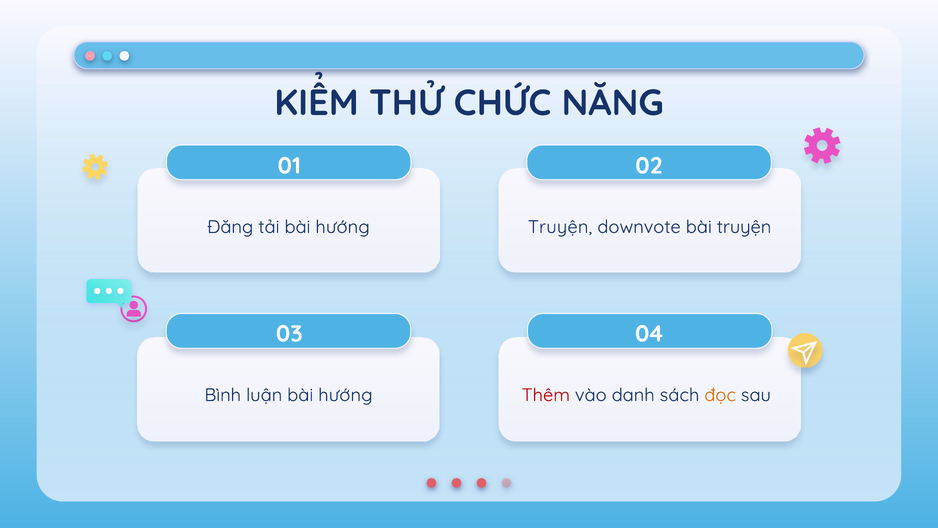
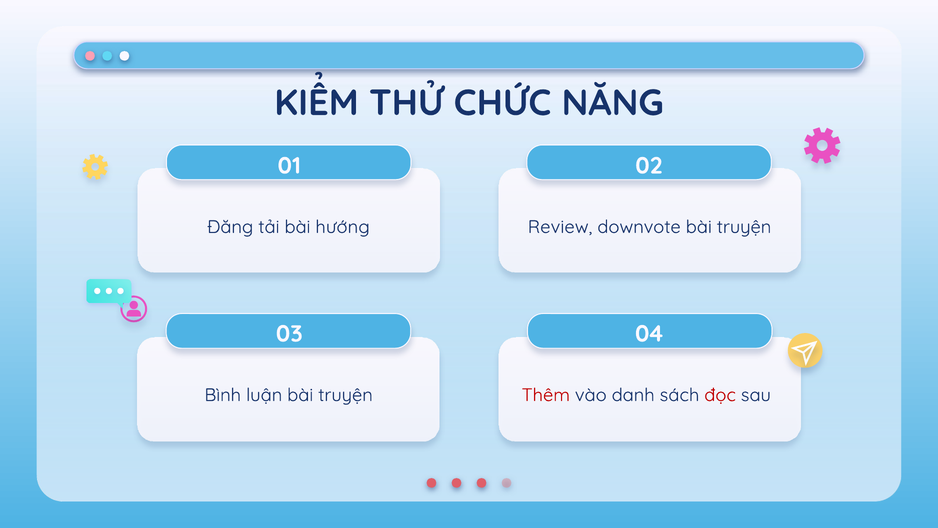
Truyện at (560, 227): Truyện -> Review
luận bài hướng: hướng -> truyện
đọc colour: orange -> red
